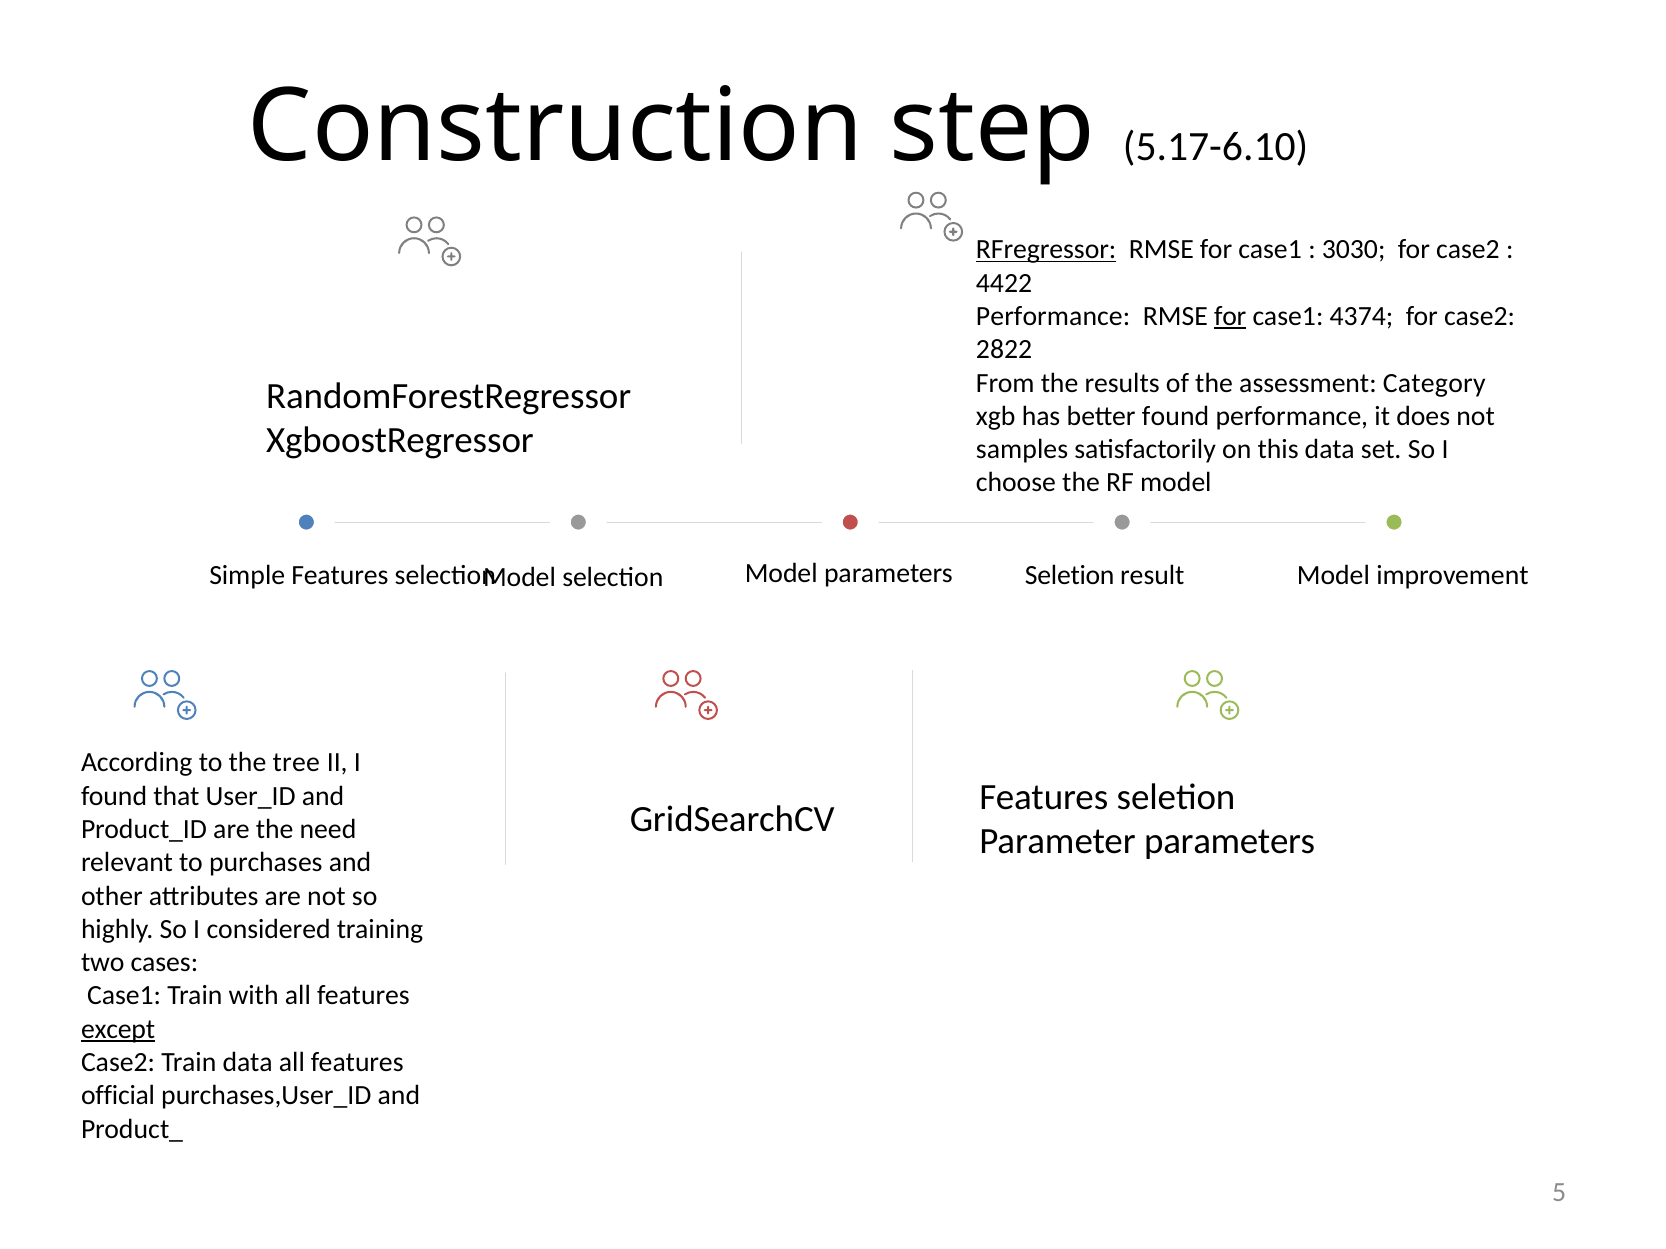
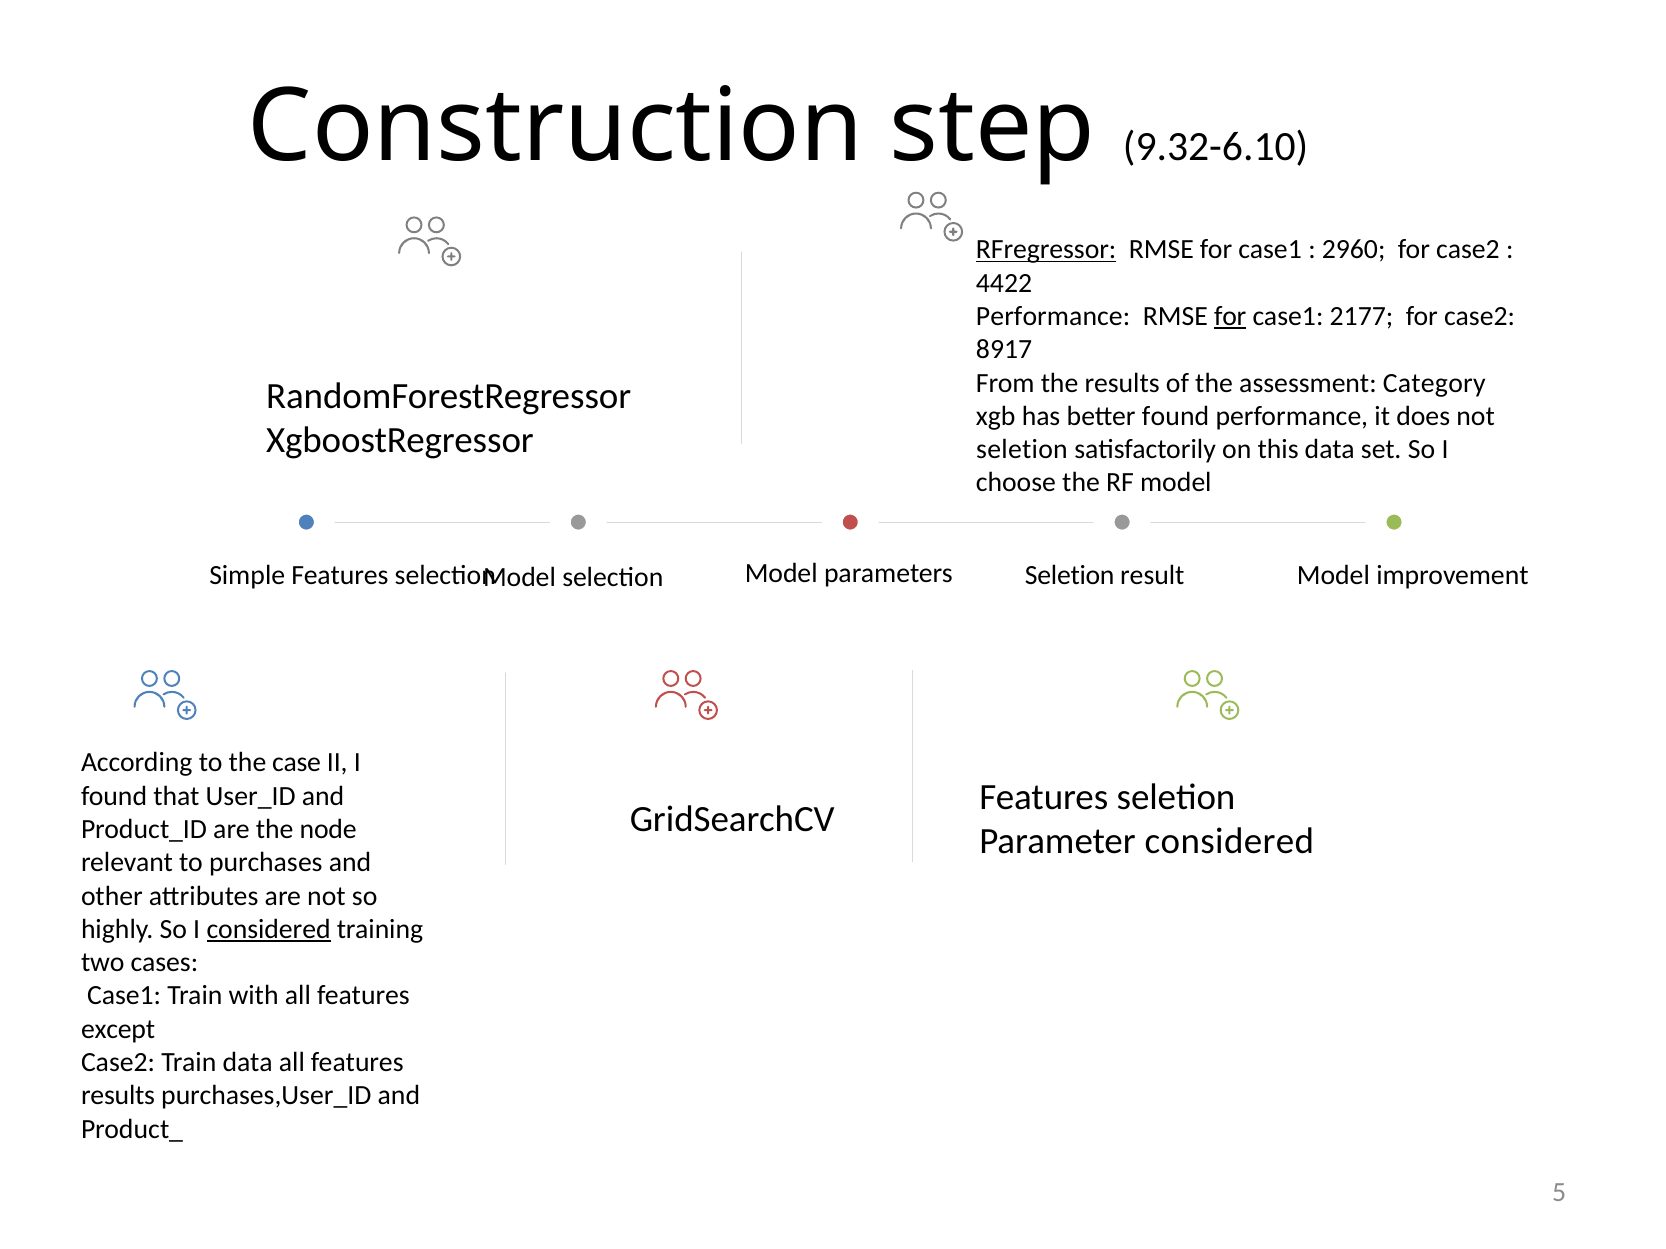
5.17-6.10: 5.17-6.10 -> 9.32-6.10
3030: 3030 -> 2960
4374: 4374 -> 2177
2822: 2822 -> 8917
samples at (1022, 450): samples -> seletion
tree: tree -> case
need: need -> node
Parameter parameters: parameters -> considered
considered at (269, 930) underline: none -> present
except underline: present -> none
official at (118, 1096): official -> results
